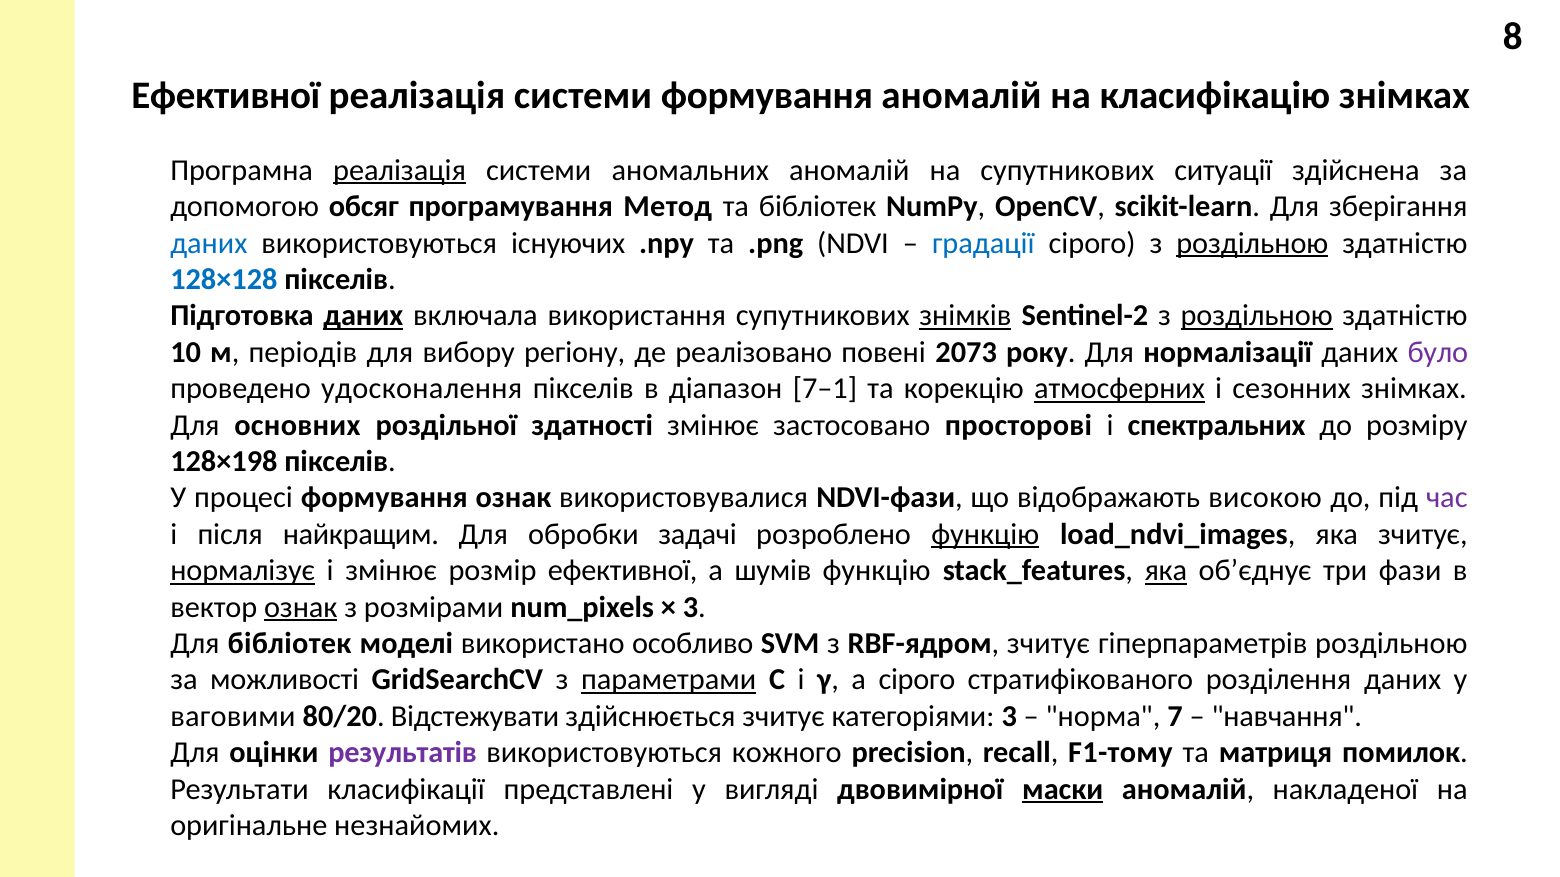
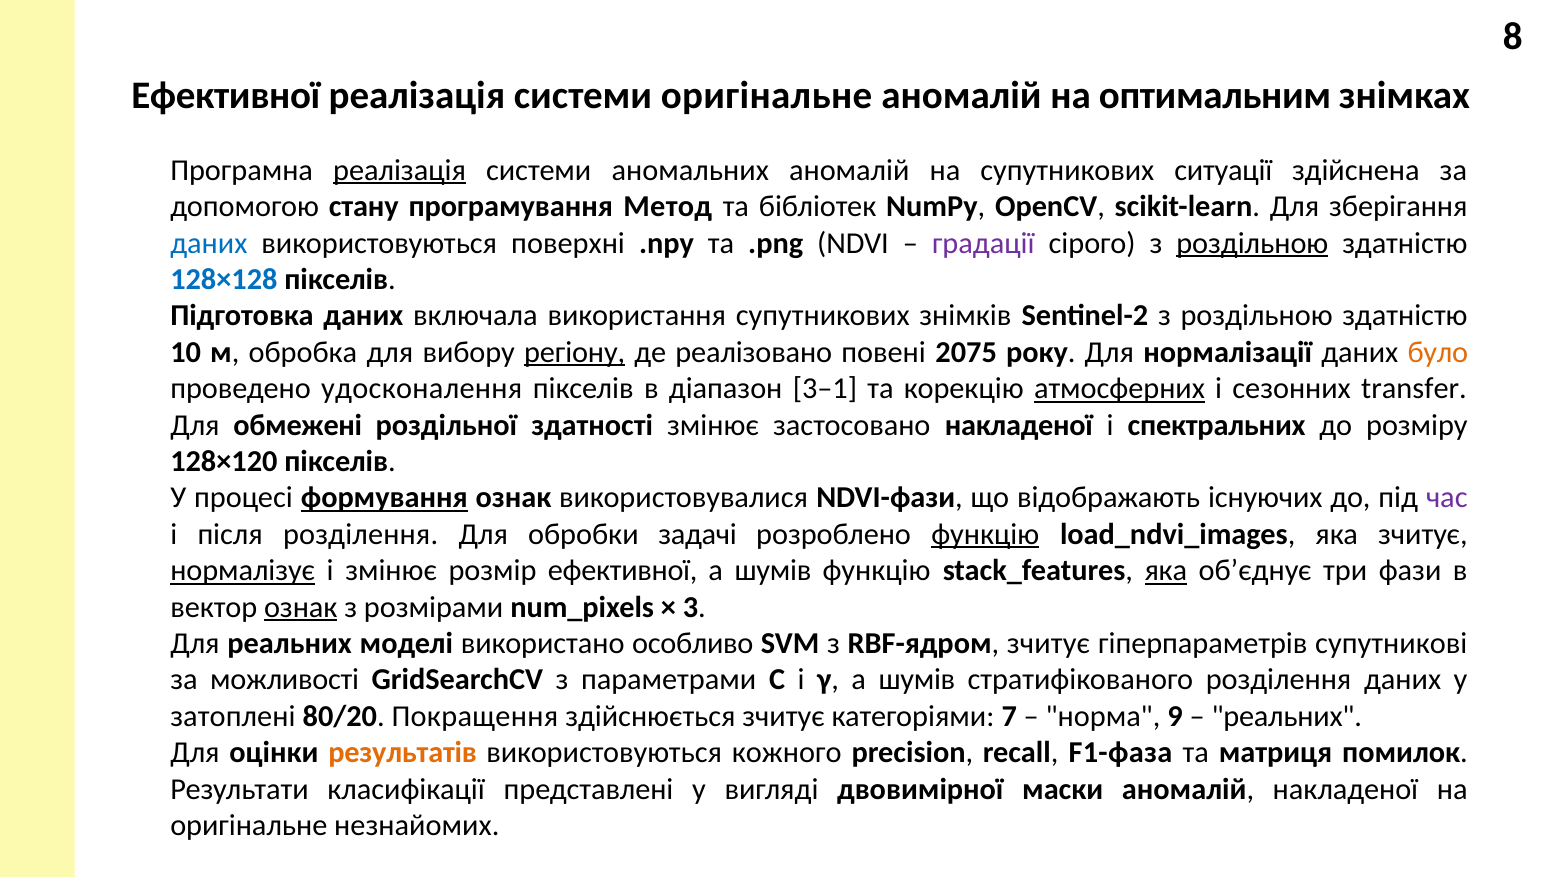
системи формування: формування -> оригінальне
класифікацію: класифікацію -> оптимальним
обсяг: обсяг -> стану
існуючих: існуючих -> поверхні
градації colour: blue -> purple
даних at (363, 316) underline: present -> none
знімків underline: present -> none
роздільною at (1257, 316) underline: present -> none
періодів: періодів -> обробка
регіону underline: none -> present
2073: 2073 -> 2075
було colour: purple -> orange
7–1: 7–1 -> 3–1
сезонних знімках: знімках -> transfer
основних: основних -> обмежені
застосовано просторові: просторові -> накладеної
128×198: 128×198 -> 128×120
формування at (384, 498) underline: none -> present
високою: високою -> існуючих
після найкращим: найкращим -> розділення
бібліотек at (290, 644): бібліотек -> реальних
гіперпараметрів роздільною: роздільною -> супутникові
параметрами underline: present -> none
γ а сірого: сірого -> шумів
ваговими: ваговими -> затоплені
Відстежувати: Відстежувати -> Покращення
категоріями 3: 3 -> 7
7: 7 -> 9
навчання at (1287, 717): навчання -> реальних
результатів colour: purple -> orange
F1-тому: F1-тому -> F1-фаза
маски underline: present -> none
